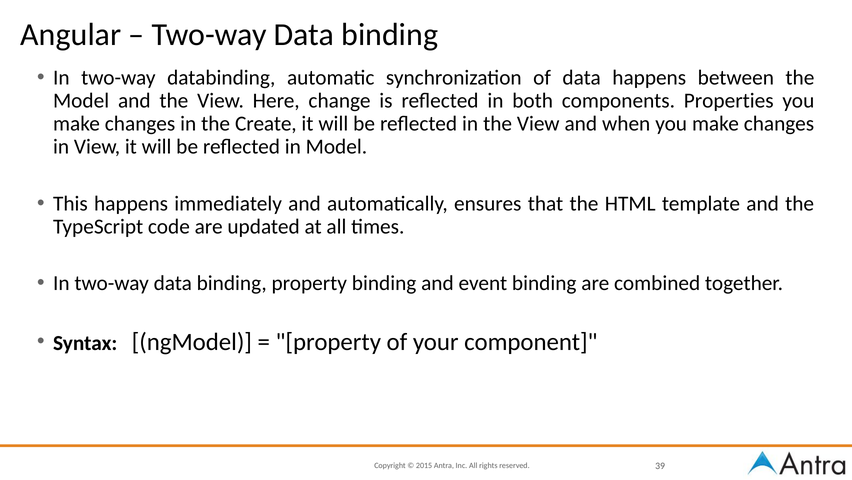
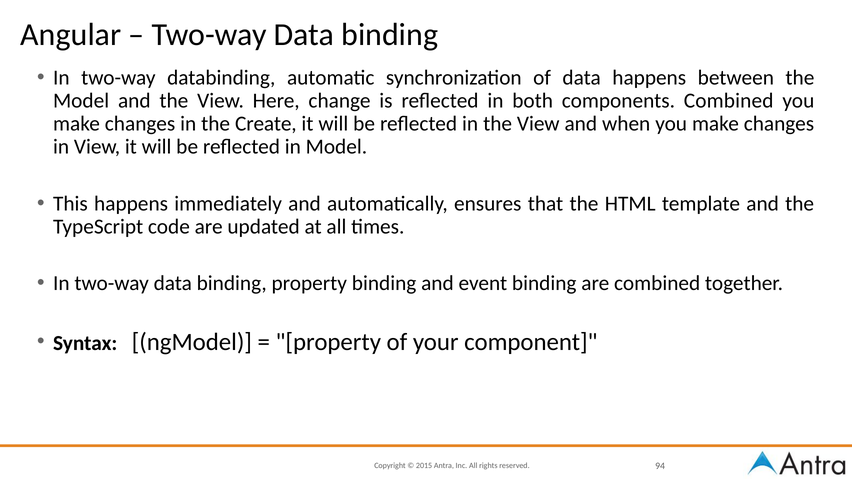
components Properties: Properties -> Combined
39: 39 -> 94
